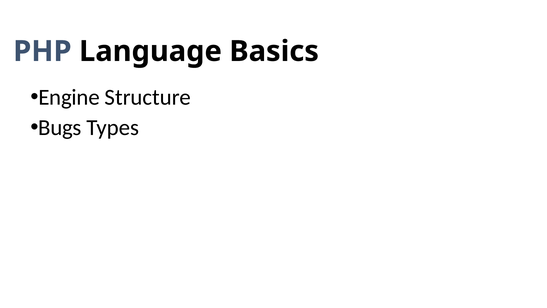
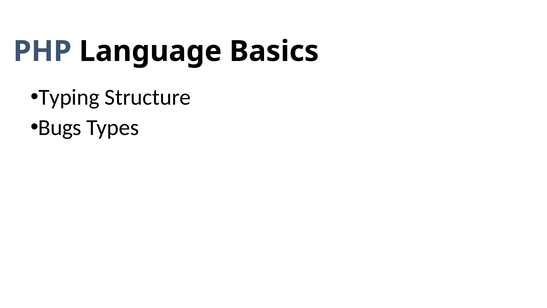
Engine: Engine -> Typing
